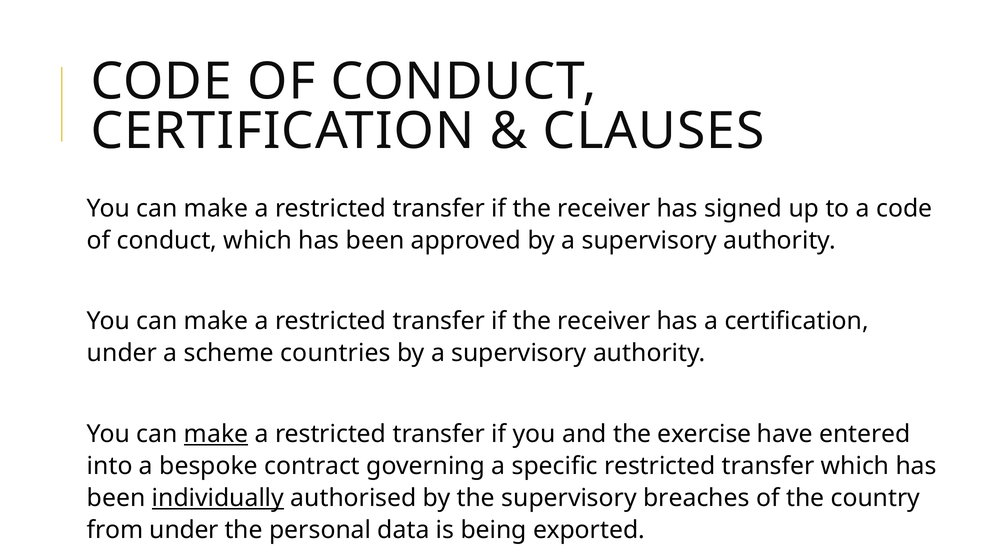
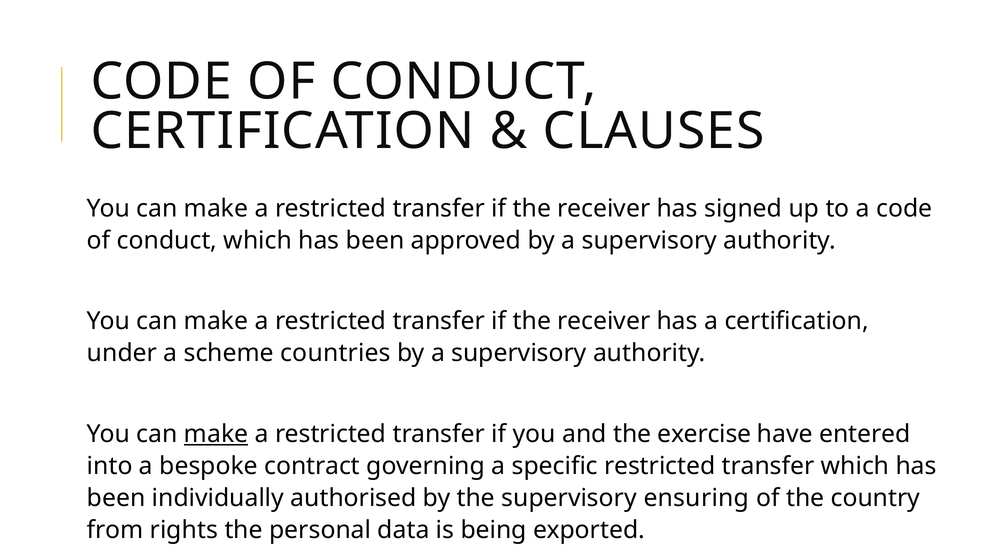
individually underline: present -> none
breaches: breaches -> ensuring
from under: under -> rights
